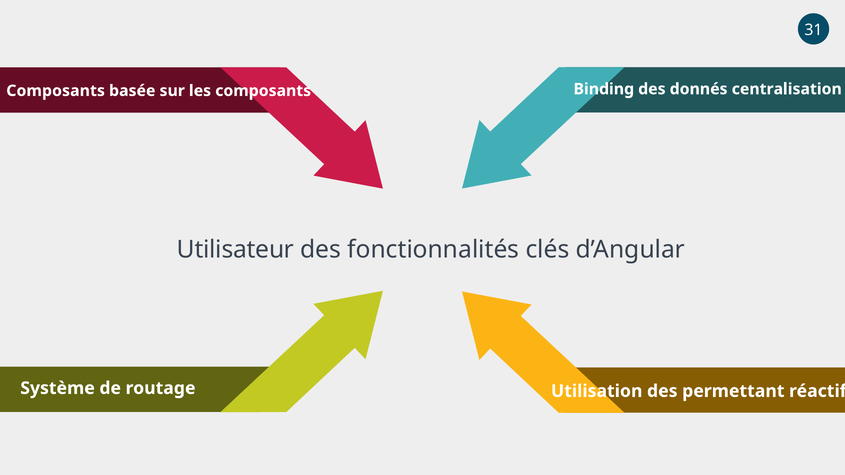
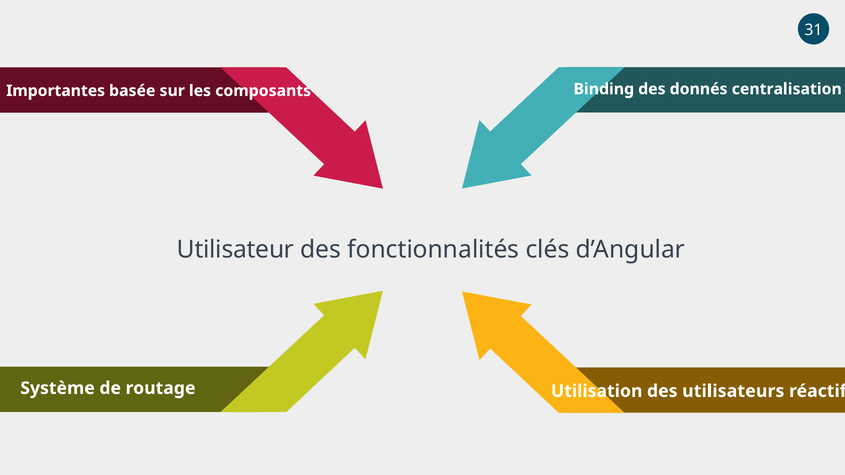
Composants at (56, 91): Composants -> Importantes
permettant: permettant -> utilisateurs
